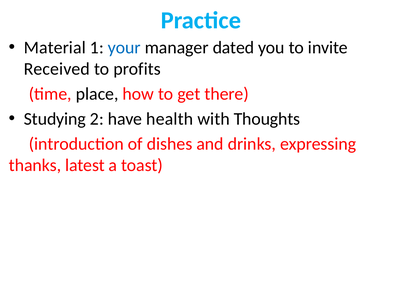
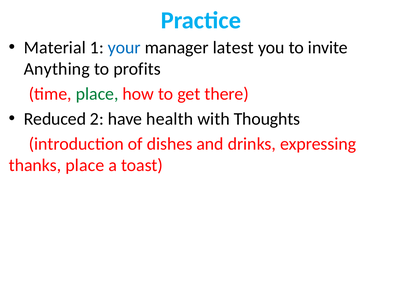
dated: dated -> latest
Received: Received -> Anything
place at (97, 94) colour: black -> green
Studying: Studying -> Reduced
thanks latest: latest -> place
